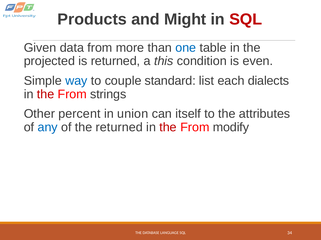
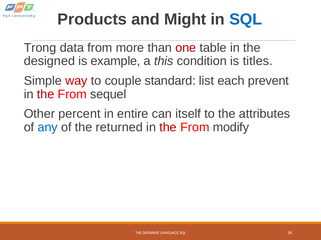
SQL at (246, 19) colour: red -> blue
Given: Given -> Trong
one colour: blue -> red
projected: projected -> designed
is returned: returned -> example
even: even -> titles
way colour: blue -> red
dialects: dialects -> prevent
strings: strings -> sequel
union: union -> entire
